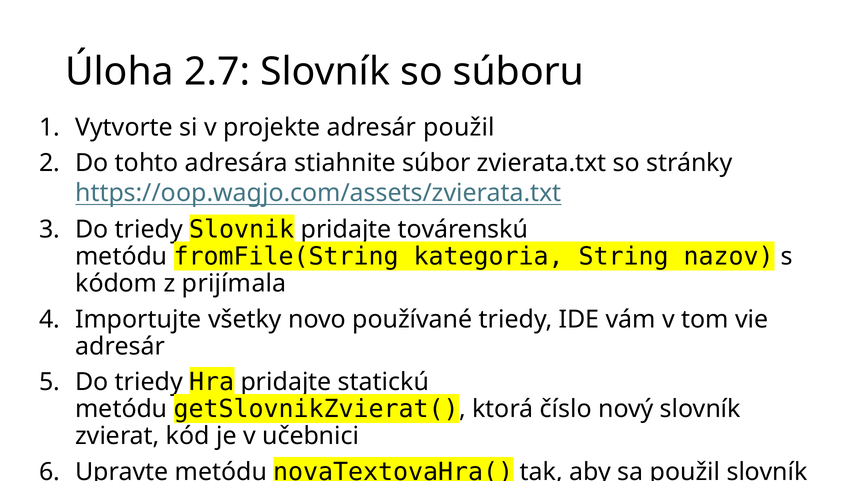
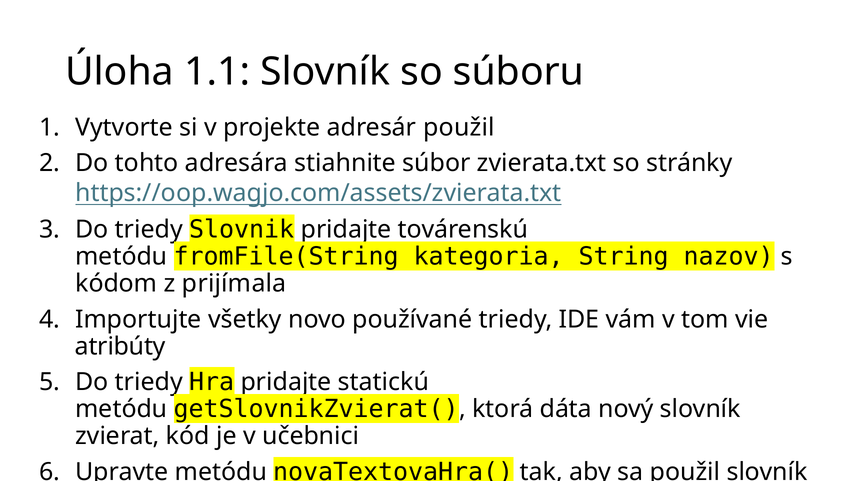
2.7: 2.7 -> 1.1
adresár at (120, 347): adresár -> atribúty
číslo: číslo -> dáta
